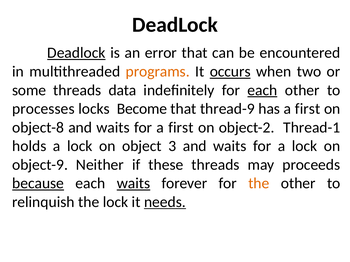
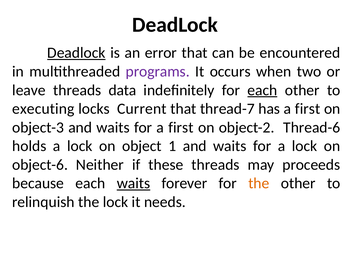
programs colour: orange -> purple
occurs underline: present -> none
some: some -> leave
processes: processes -> executing
Become: Become -> Current
thread-9: thread-9 -> thread-7
object-8: object-8 -> object-3
Thread-1: Thread-1 -> Thread-6
3: 3 -> 1
object-9: object-9 -> object-6
because underline: present -> none
needs underline: present -> none
